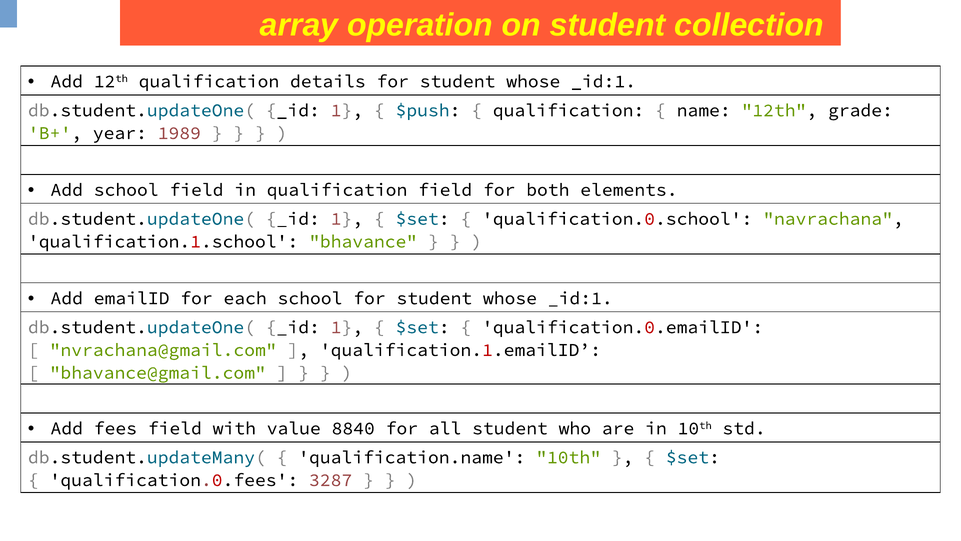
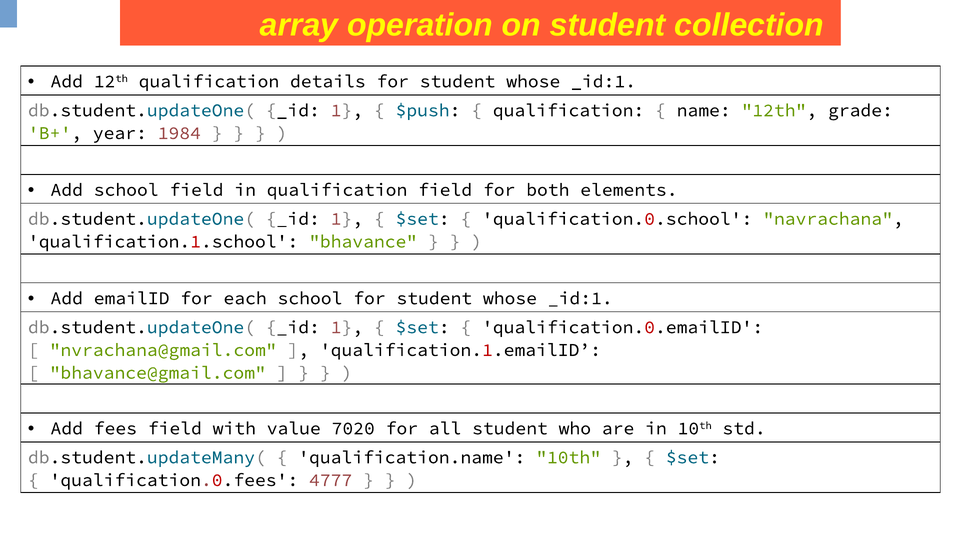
1989: 1989 -> 1984
8840: 8840 -> 7020
3287: 3287 -> 4777
